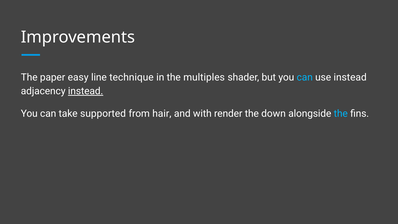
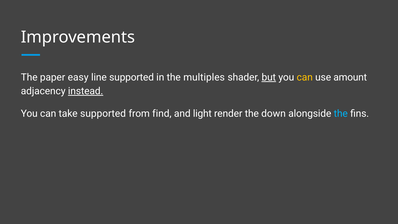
line technique: technique -> supported
but underline: none -> present
can at (305, 77) colour: light blue -> yellow
use instead: instead -> amount
hair: hair -> find
with: with -> light
